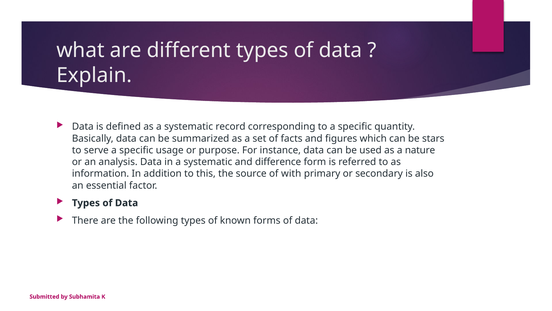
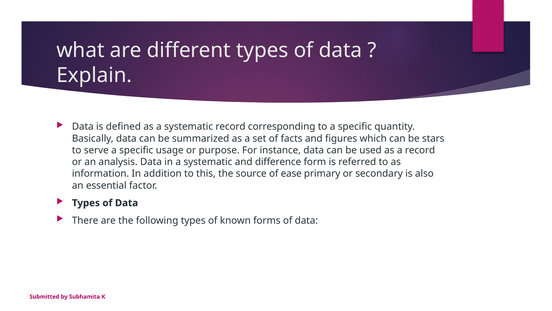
a nature: nature -> record
with: with -> ease
